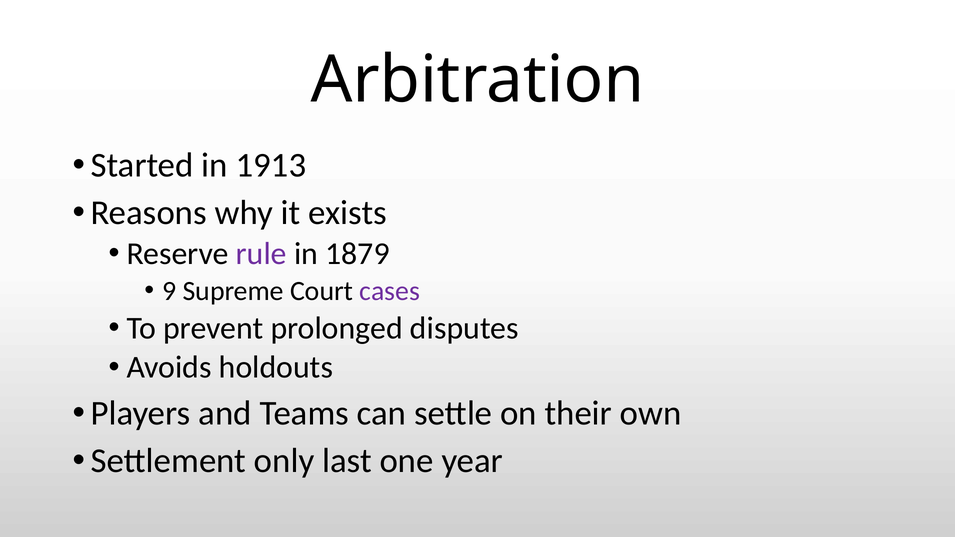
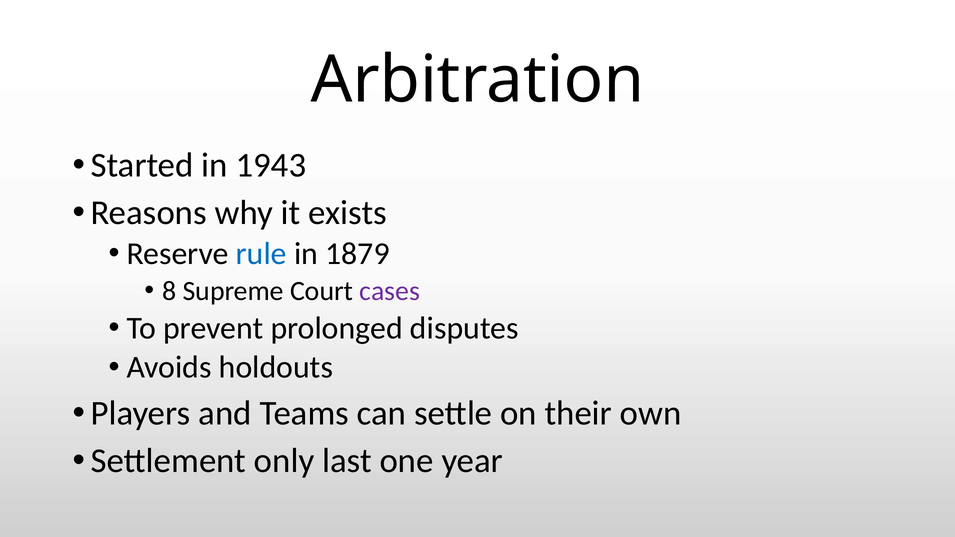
1913: 1913 -> 1943
rule colour: purple -> blue
9: 9 -> 8
